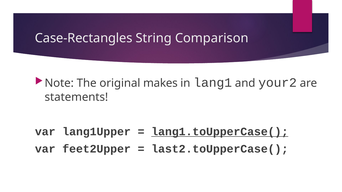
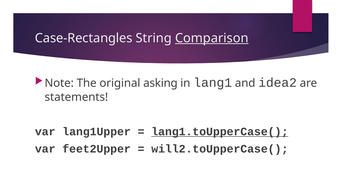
Comparison underline: none -> present
makes: makes -> asking
your2: your2 -> idea2
last2.toUpperCase(: last2.toUpperCase( -> will2.toUpperCase(
